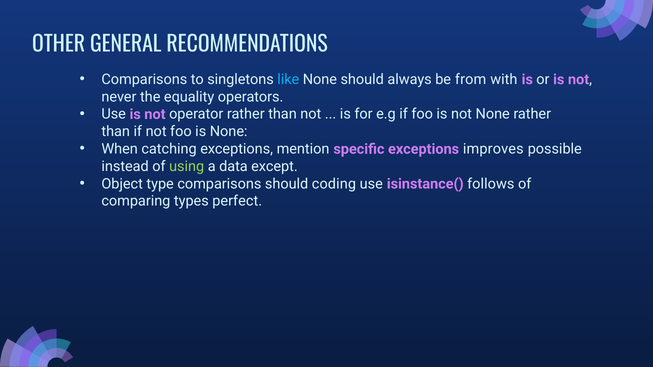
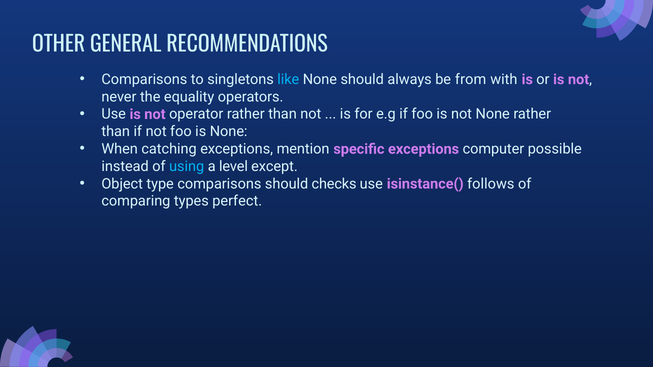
improves: improves -> computer
using colour: light green -> light blue
data: data -> level
coding: coding -> checks
